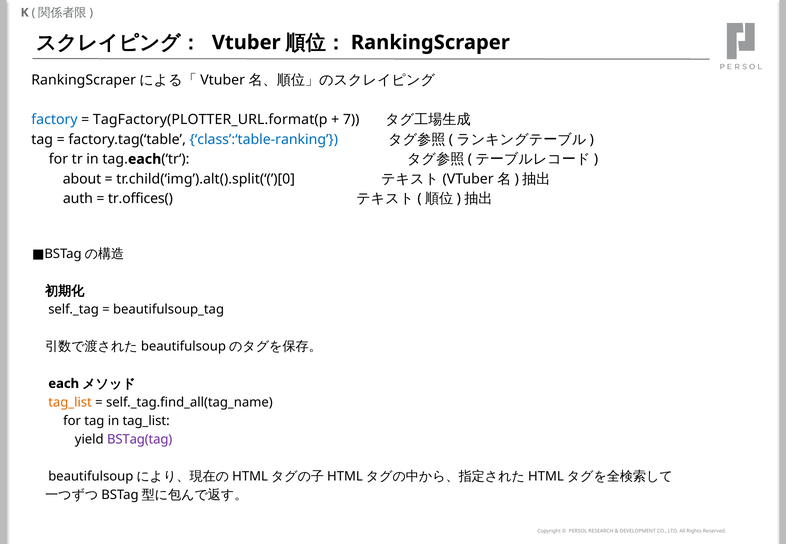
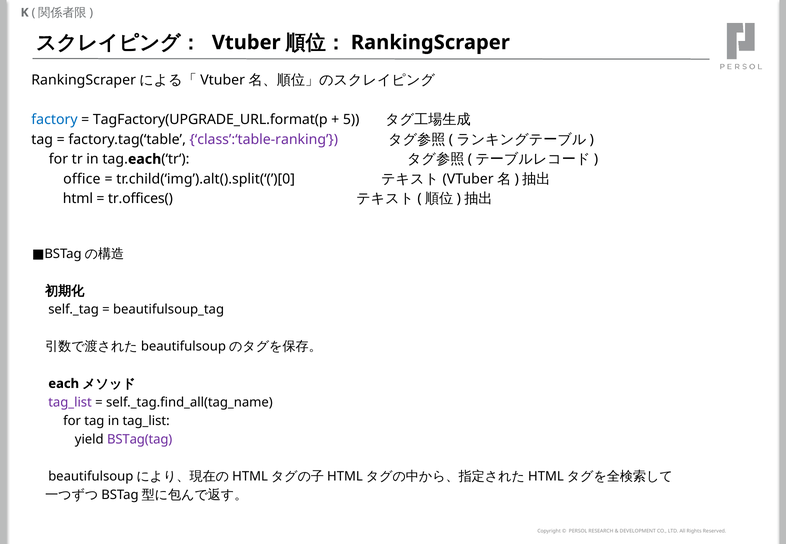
TagFactory(PLOTTER_URL.format(p: TagFactory(PLOTTER_URL.format(p -> TagFactory(UPGRADE_URL.format(p
7: 7 -> 5
class’:‘table-ranking colour: blue -> purple
about: about -> office
auth: auth -> html
tag_list at (70, 402) colour: orange -> purple
